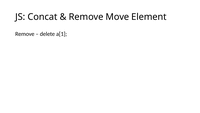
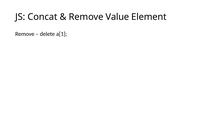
Move: Move -> Value
